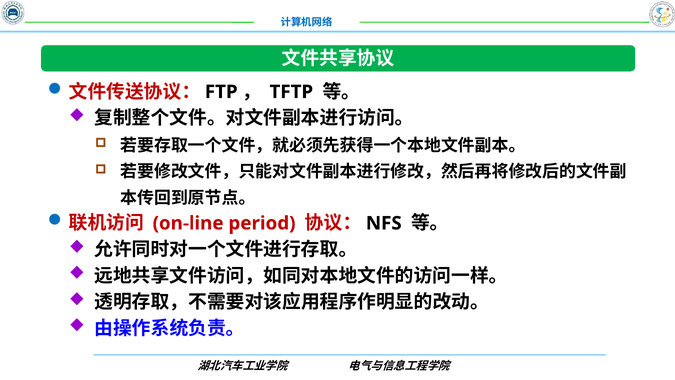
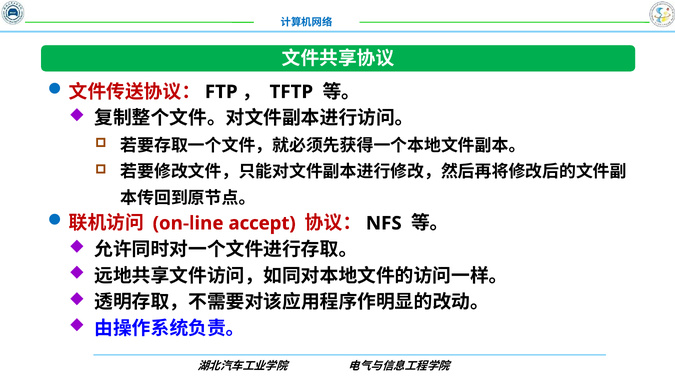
period: period -> accept
